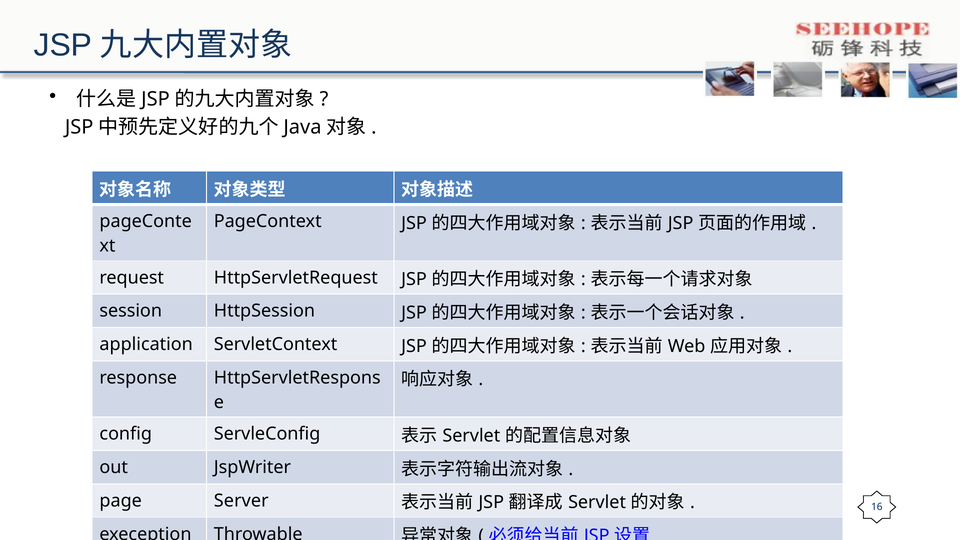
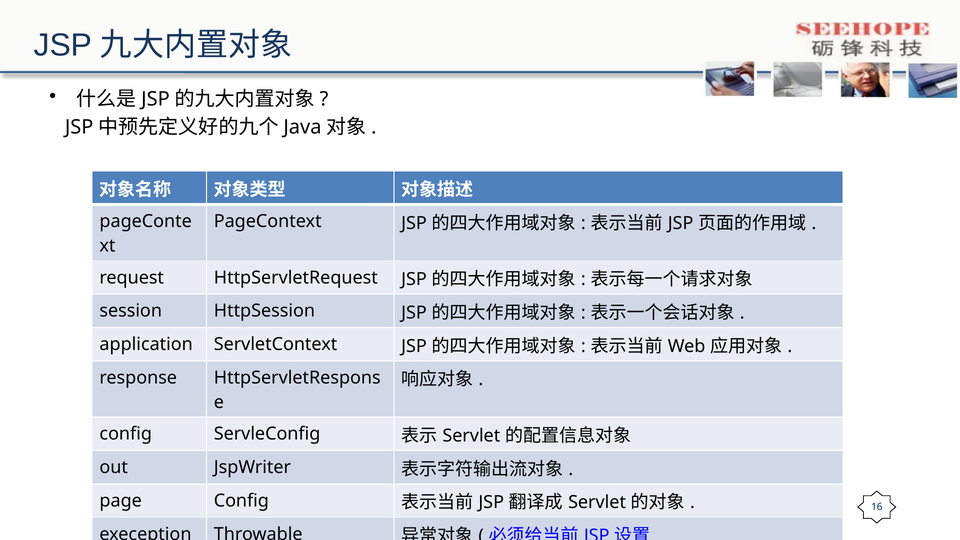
page Server: Server -> Config
